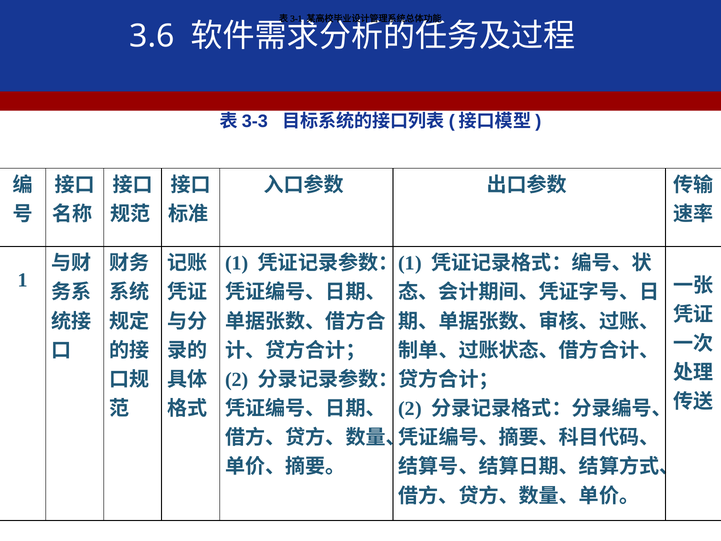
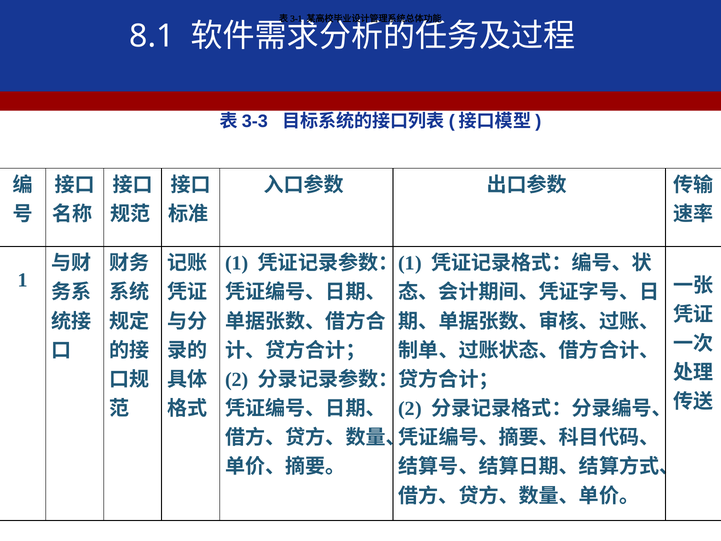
3.6: 3.6 -> 8.1
